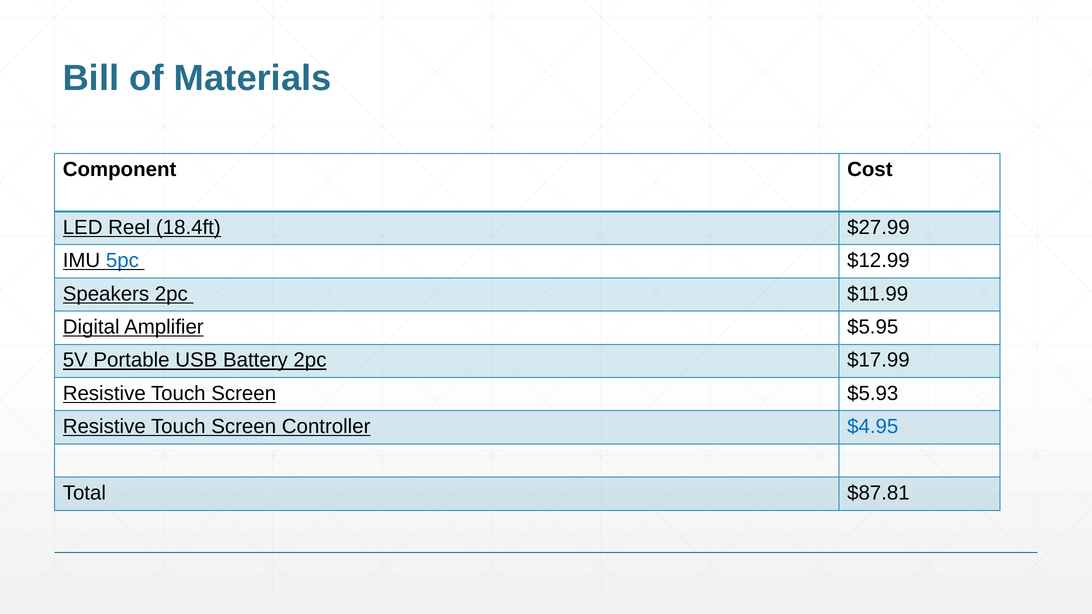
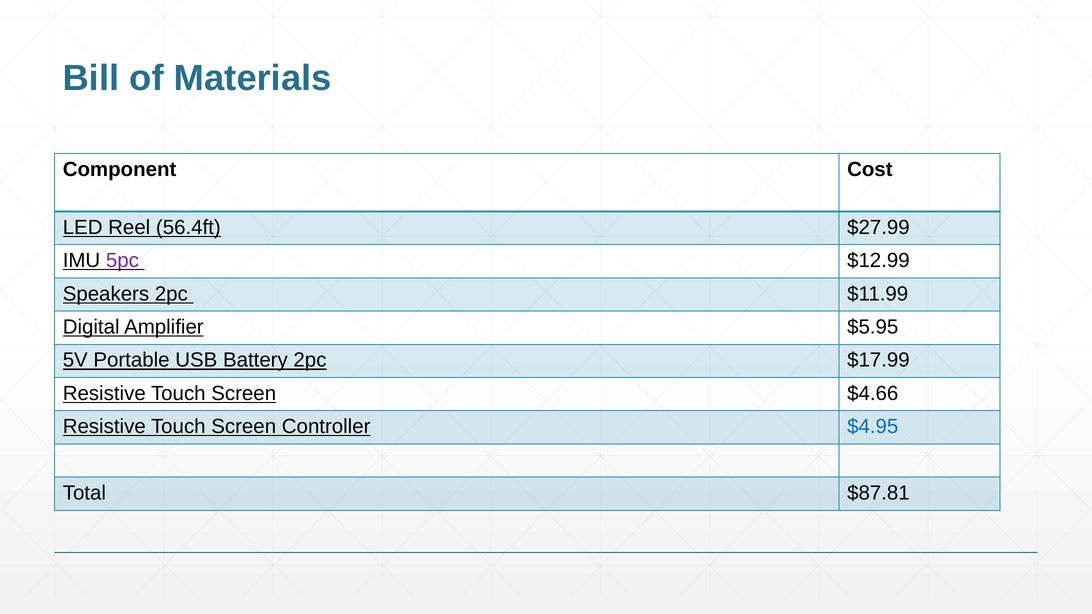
18.4ft: 18.4ft -> 56.4ft
5pc colour: blue -> purple
$5.93: $5.93 -> $4.66
